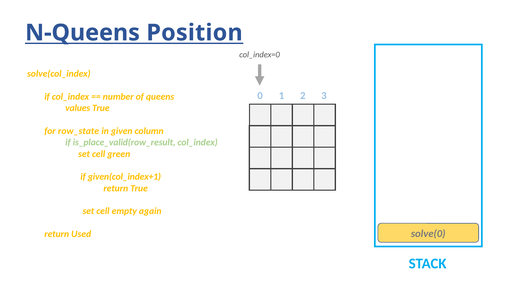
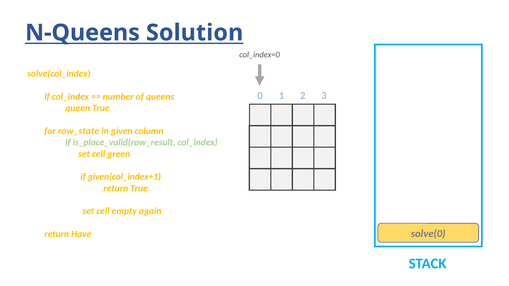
Position: Position -> Solution
values: values -> queen
Used: Used -> Have
